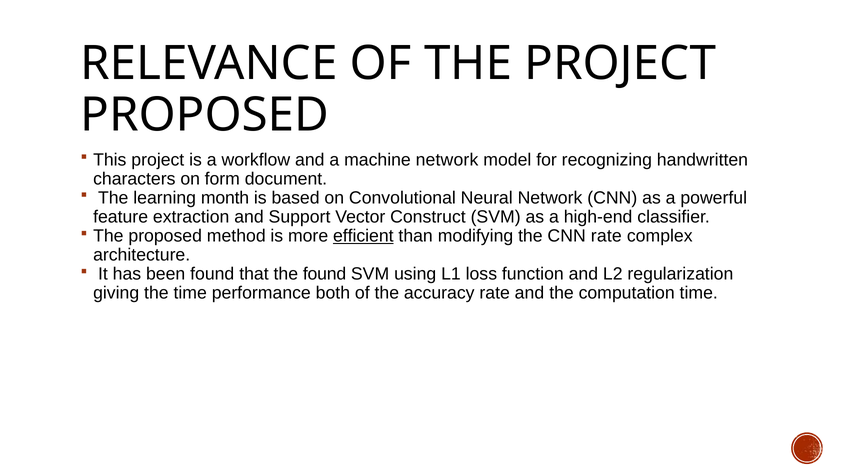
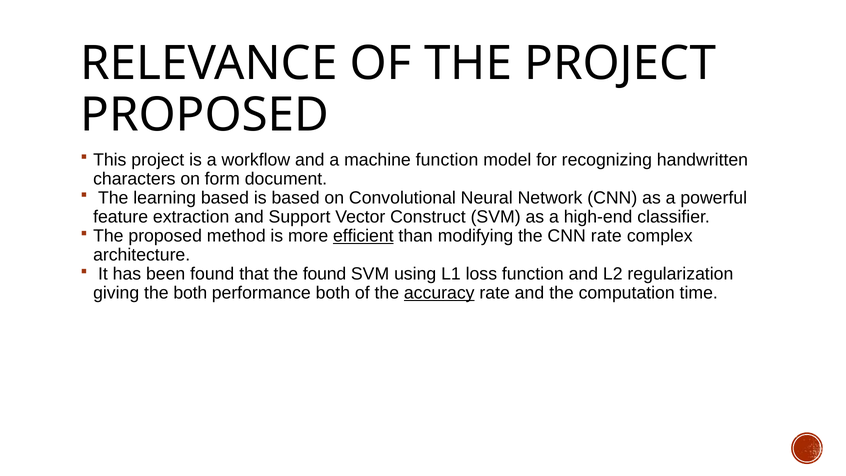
machine network: network -> function
learning month: month -> based
the time: time -> both
accuracy underline: none -> present
